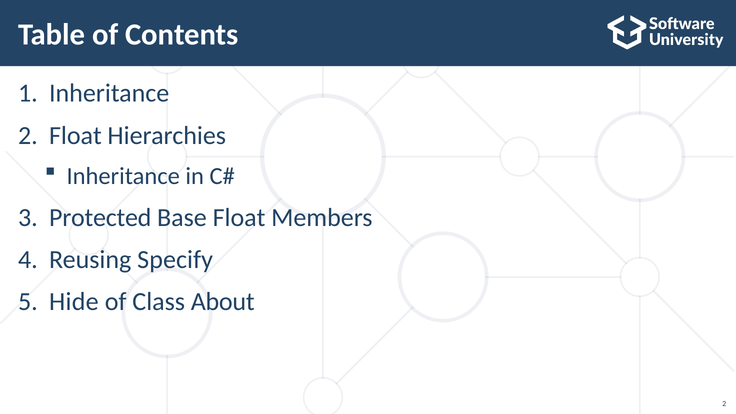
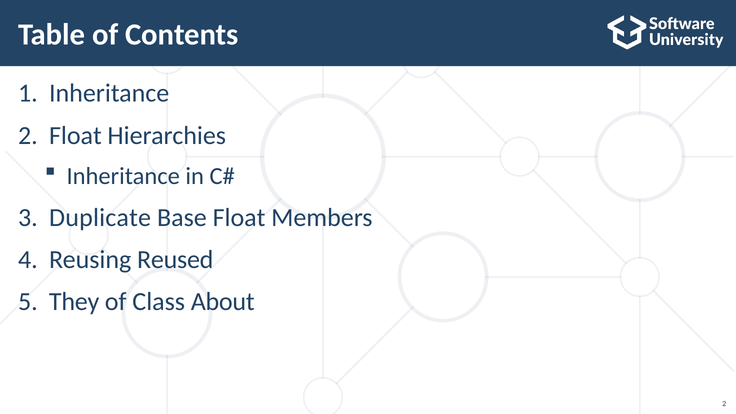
Protected: Protected -> Duplicate
Specify: Specify -> Reused
Hide: Hide -> They
